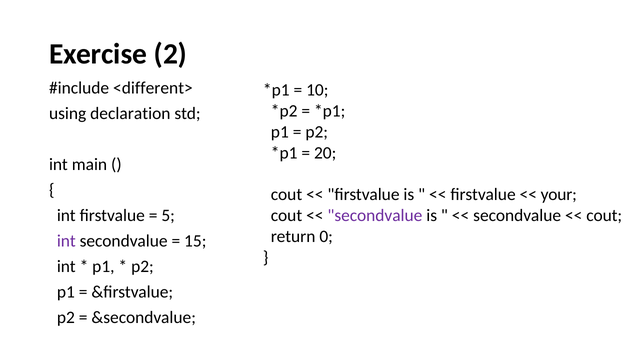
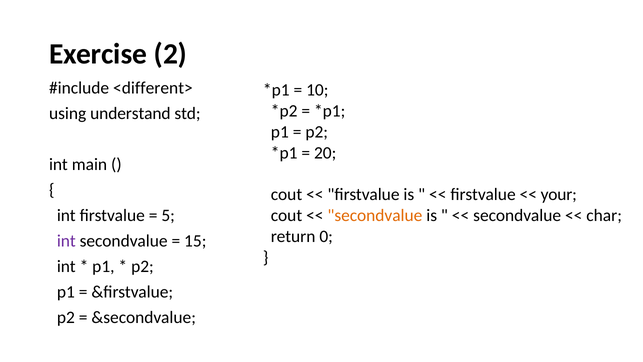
declaration: declaration -> understand
secondvalue at (375, 215) colour: purple -> orange
cout at (604, 215): cout -> char
